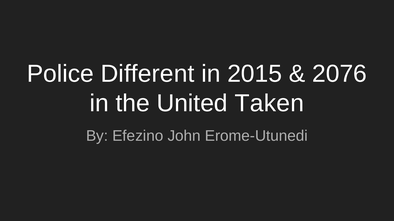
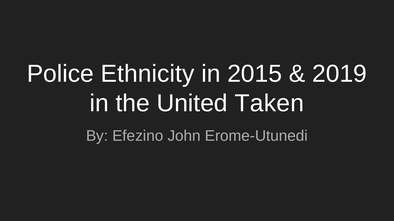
Different: Different -> Ethnicity
2076: 2076 -> 2019
